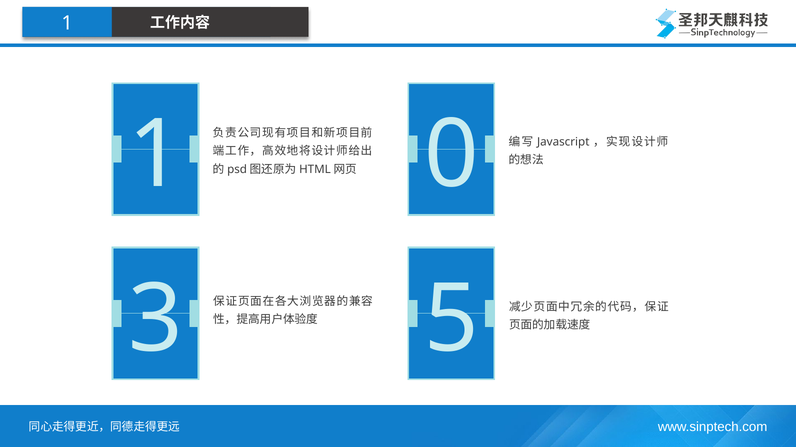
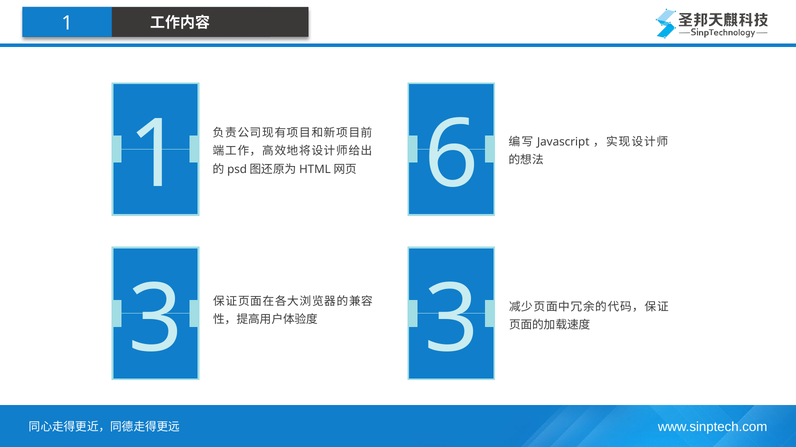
0: 0 -> 6
3 5: 5 -> 3
